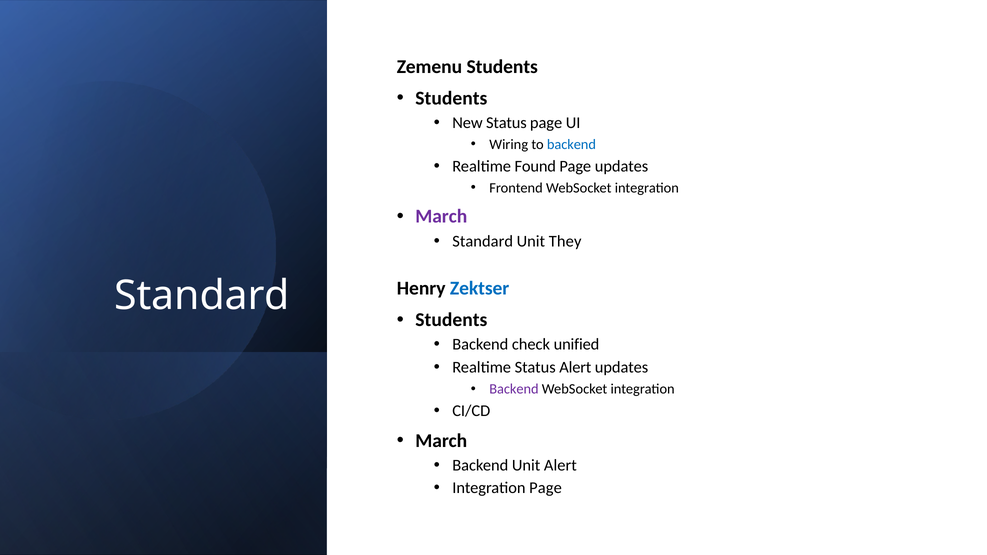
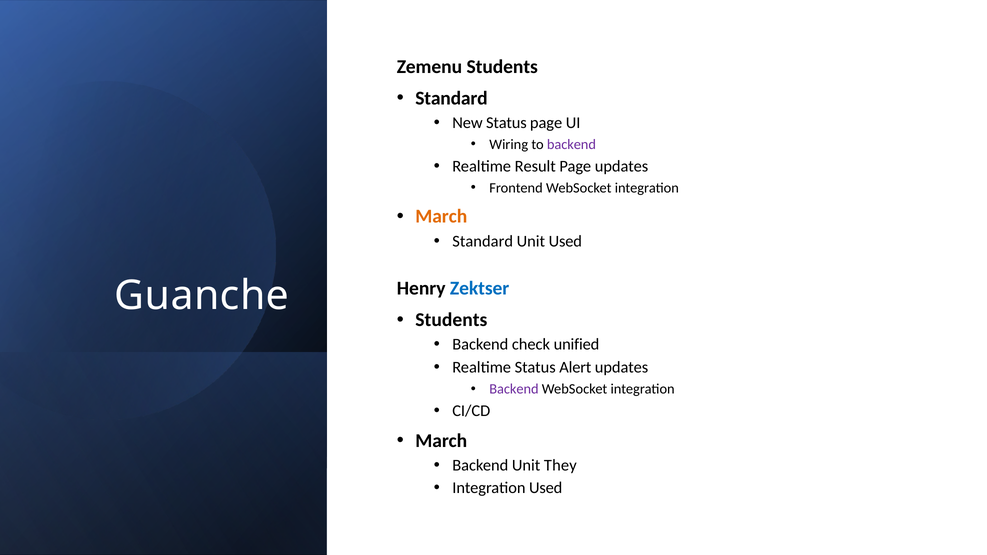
Students at (451, 98): Students -> Standard
backend at (571, 144) colour: blue -> purple
Found: Found -> Result
March at (441, 217) colour: purple -> orange
Unit They: They -> Used
Standard at (202, 296): Standard -> Guanche
Unit Alert: Alert -> They
Integration Page: Page -> Used
